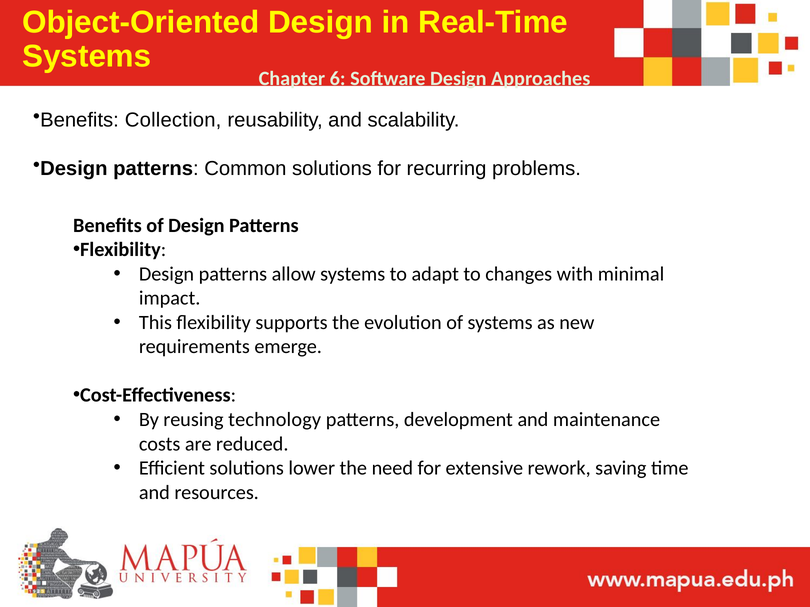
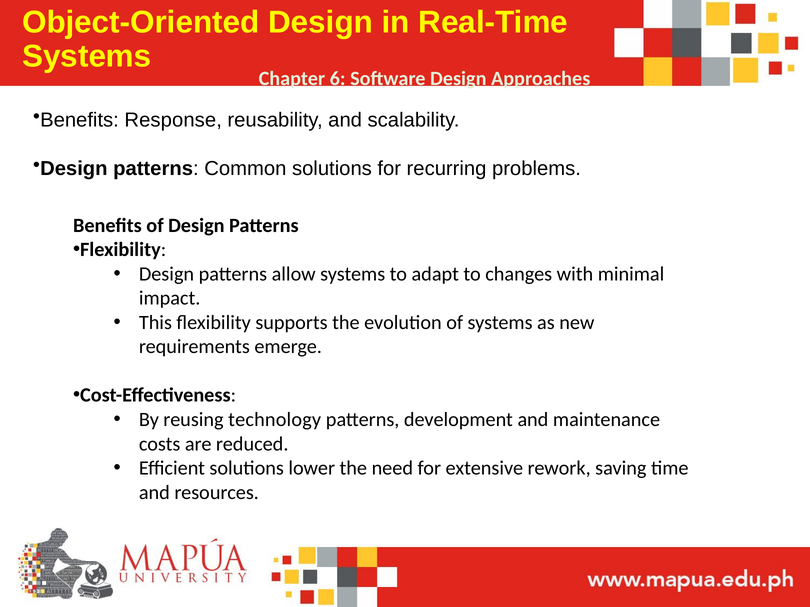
Collection: Collection -> Response
